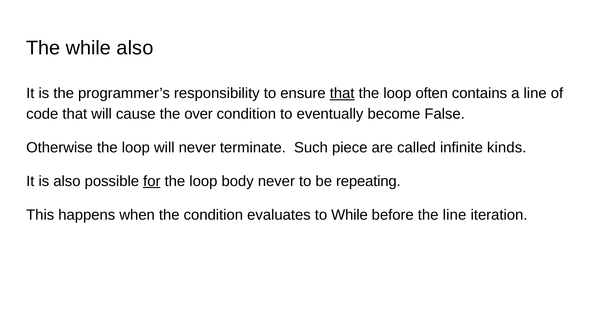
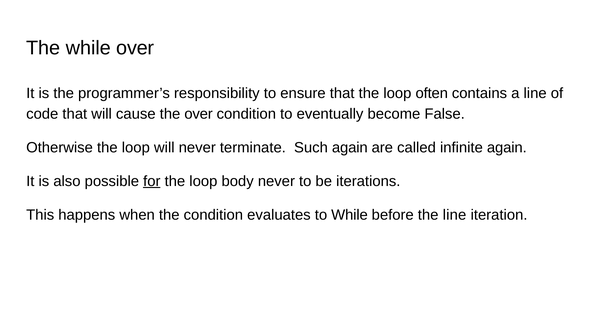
while also: also -> over
that at (342, 93) underline: present -> none
Such piece: piece -> again
infinite kinds: kinds -> again
repeating: repeating -> iterations
